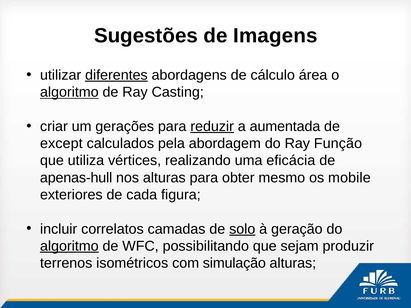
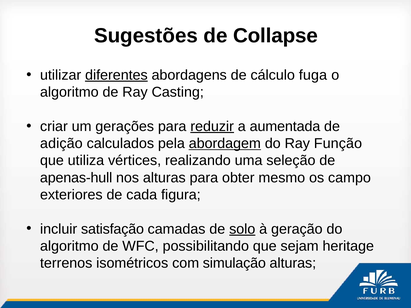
Imagens: Imagens -> Collapse
área: área -> fuga
algoritmo at (69, 92) underline: present -> none
except: except -> adição
abordagem underline: none -> present
eficácia: eficácia -> seleção
mobile: mobile -> campo
correlatos: correlatos -> satisfação
algoritmo at (69, 246) underline: present -> none
produzir: produzir -> heritage
